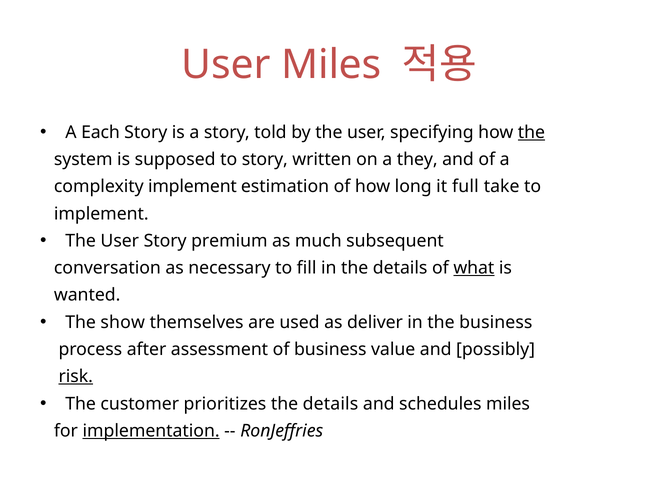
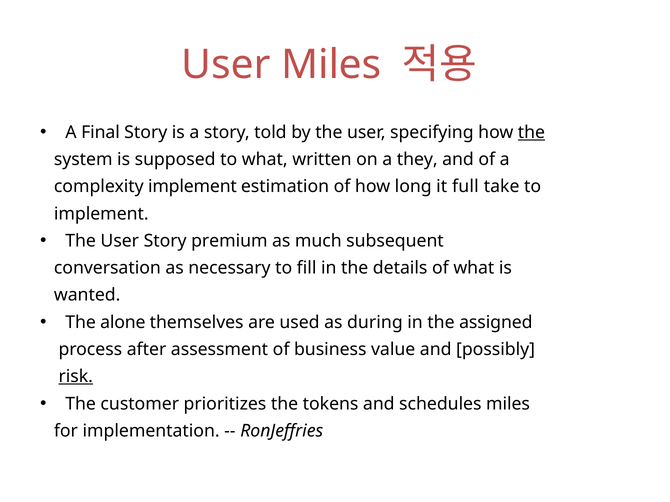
Each: Each -> Final
to story: story -> what
what at (474, 268) underline: present -> none
show: show -> alone
deliver: deliver -> during
the business: business -> assigned
prioritizes the details: details -> tokens
implementation underline: present -> none
